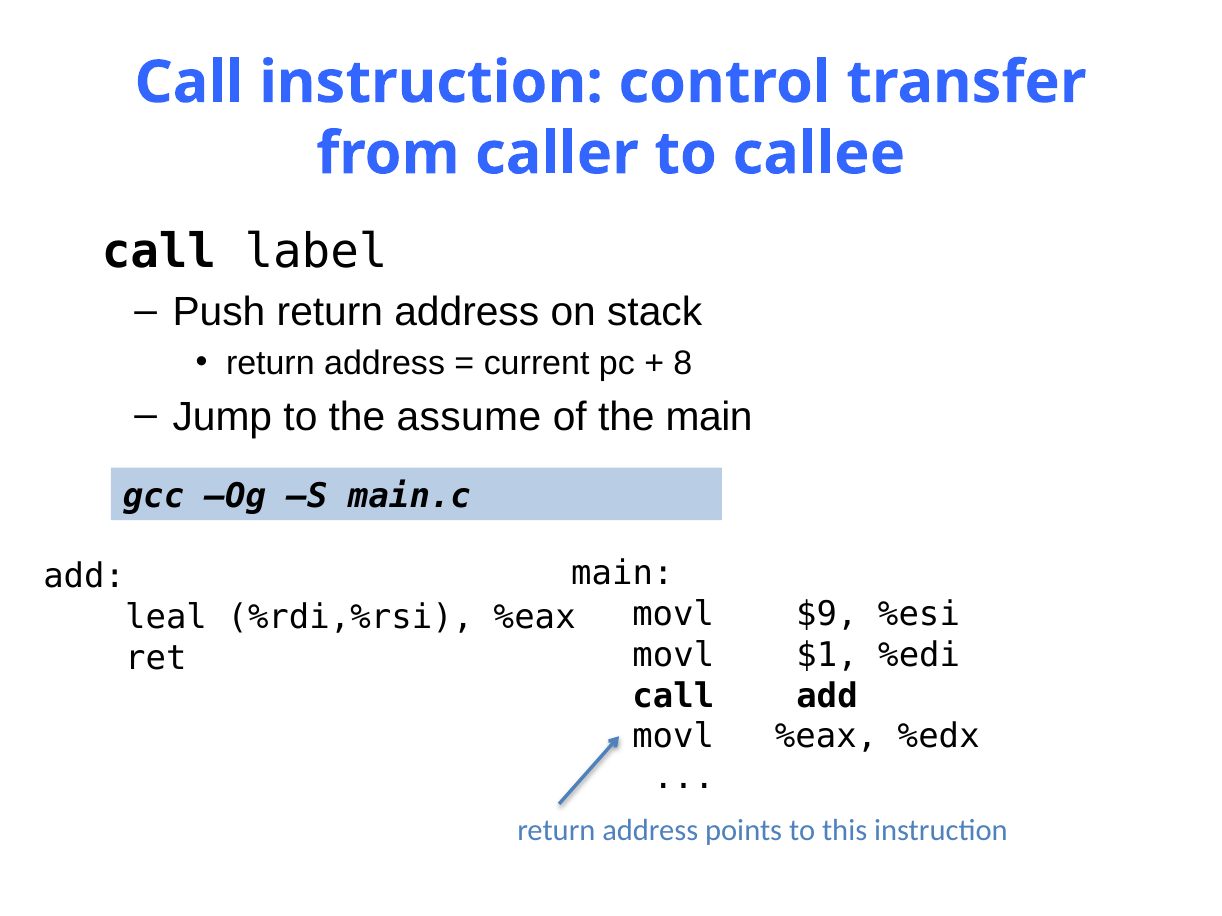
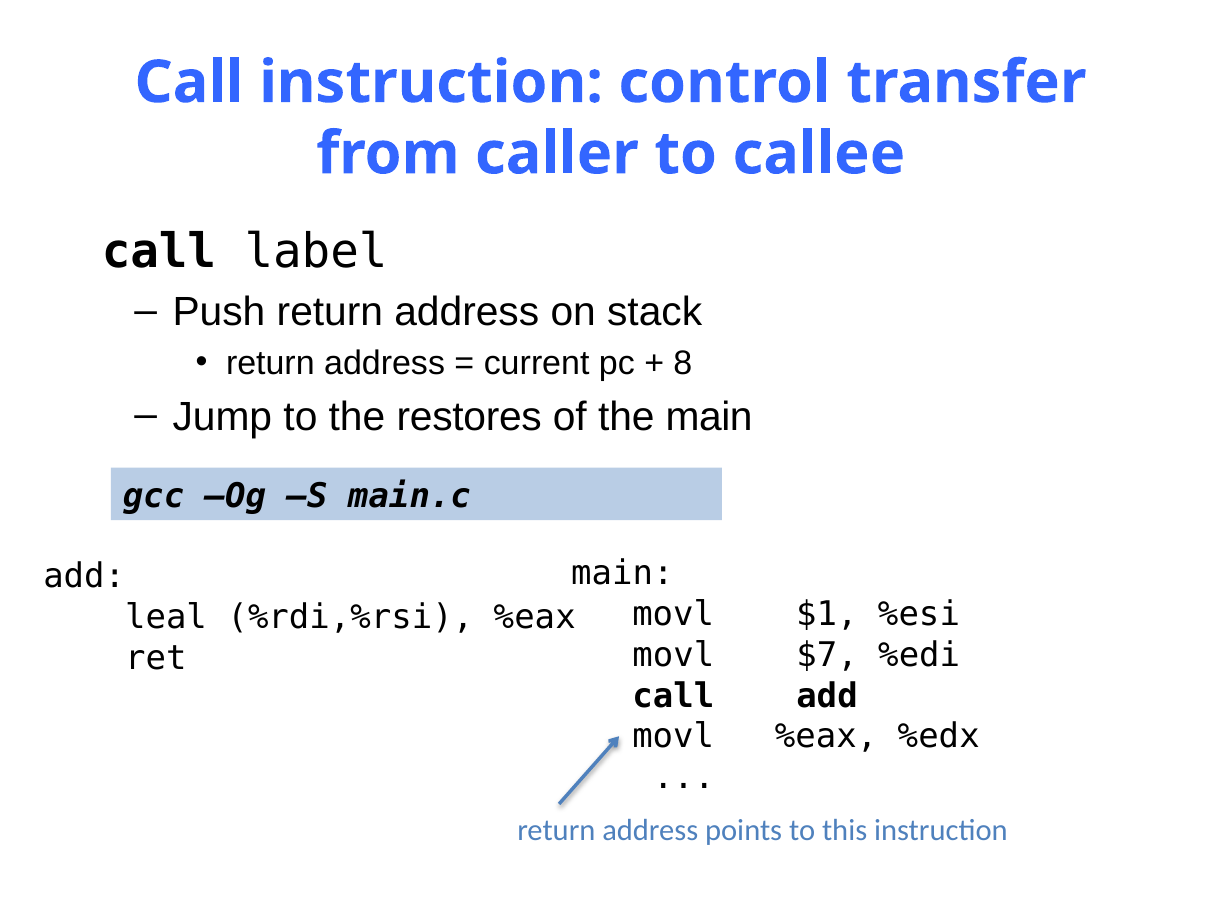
assume: assume -> restores
$9: $9 -> $1
$1: $1 -> $7
